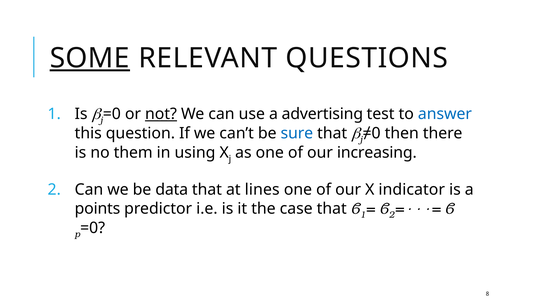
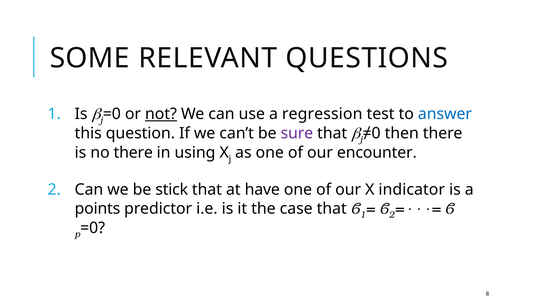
SOME underline: present -> none
advertising: advertising -> regression
sure colour: blue -> purple
no them: them -> there
increasing: increasing -> encounter
data: data -> stick
lines: lines -> have
